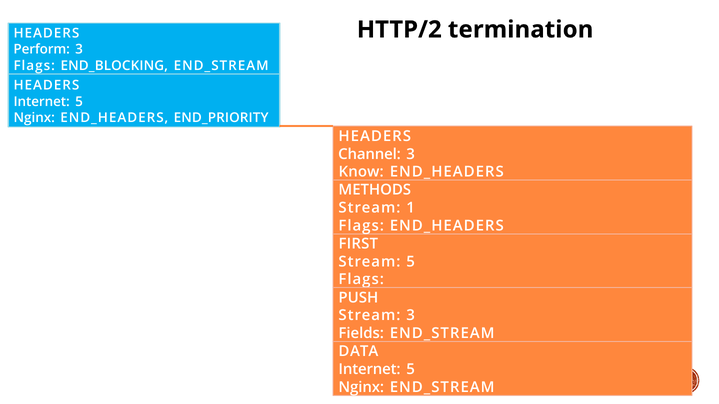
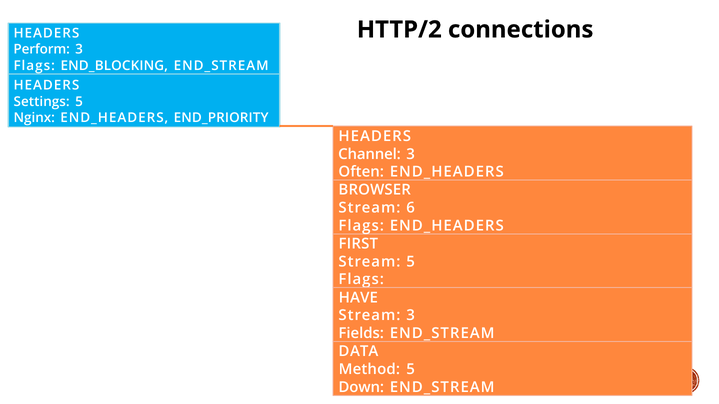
termination: termination -> connections
Internet at (42, 102): Internet -> Settings
Know: Know -> Often
METHODS: METHODS -> BROWSER
1: 1 -> 6
PUSH: PUSH -> HAVE
Internet at (370, 370): Internet -> Method
Nginx at (361, 388): Nginx -> Down
